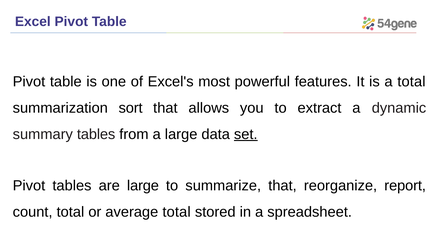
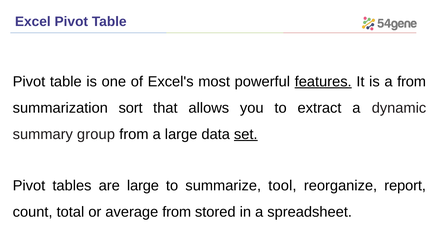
features underline: none -> present
a total: total -> from
summary tables: tables -> group
summarize that: that -> tool
average total: total -> from
